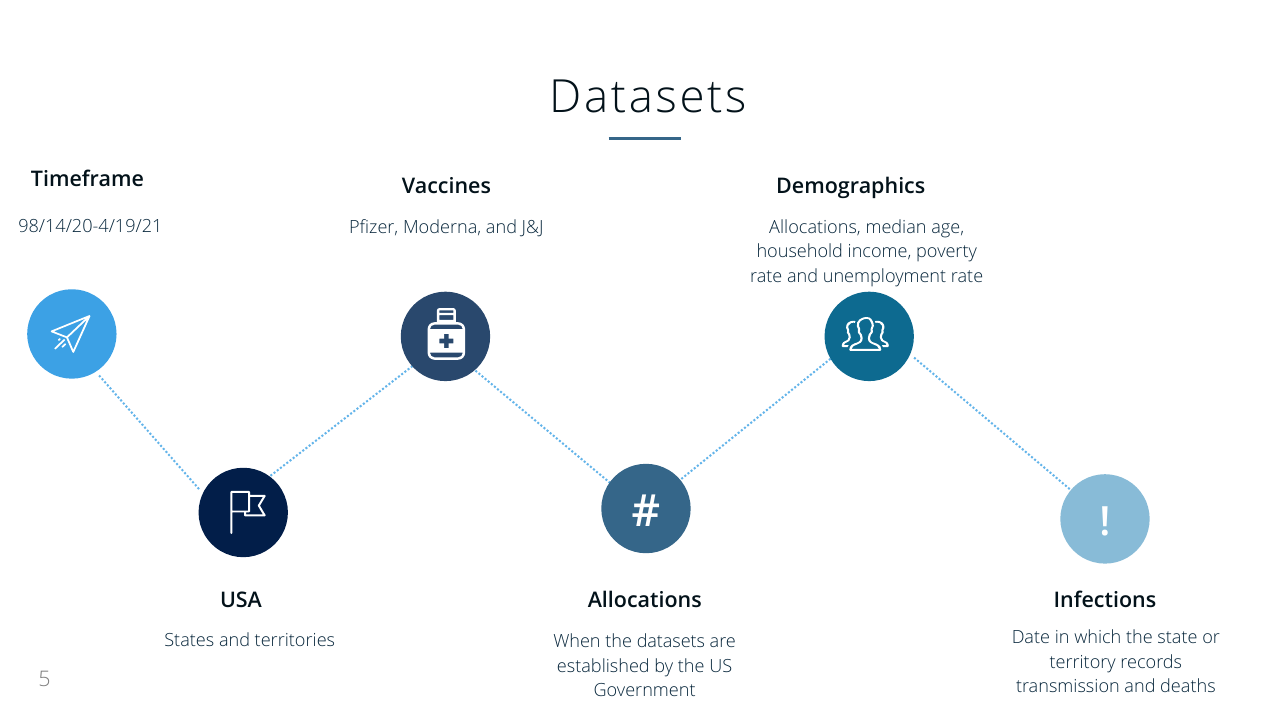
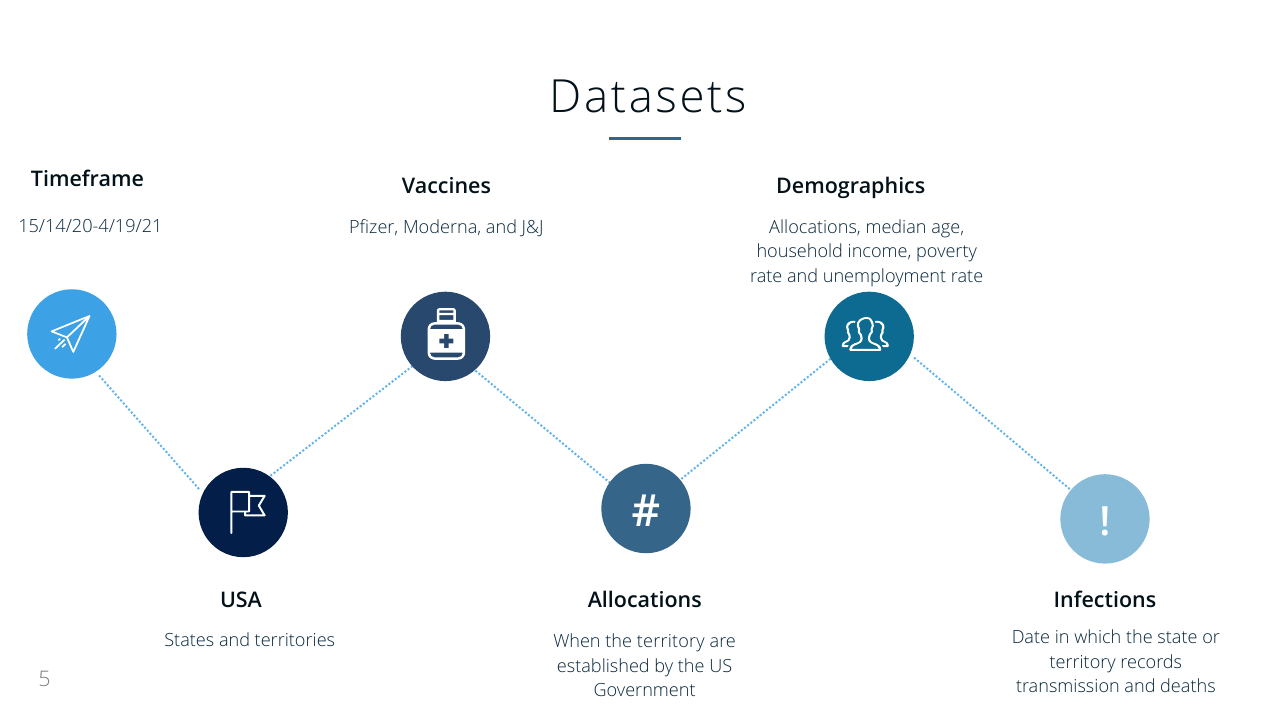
98/14/20-4/19/21: 98/14/20-4/19/21 -> 15/14/20-4/19/21
the datasets: datasets -> territory
